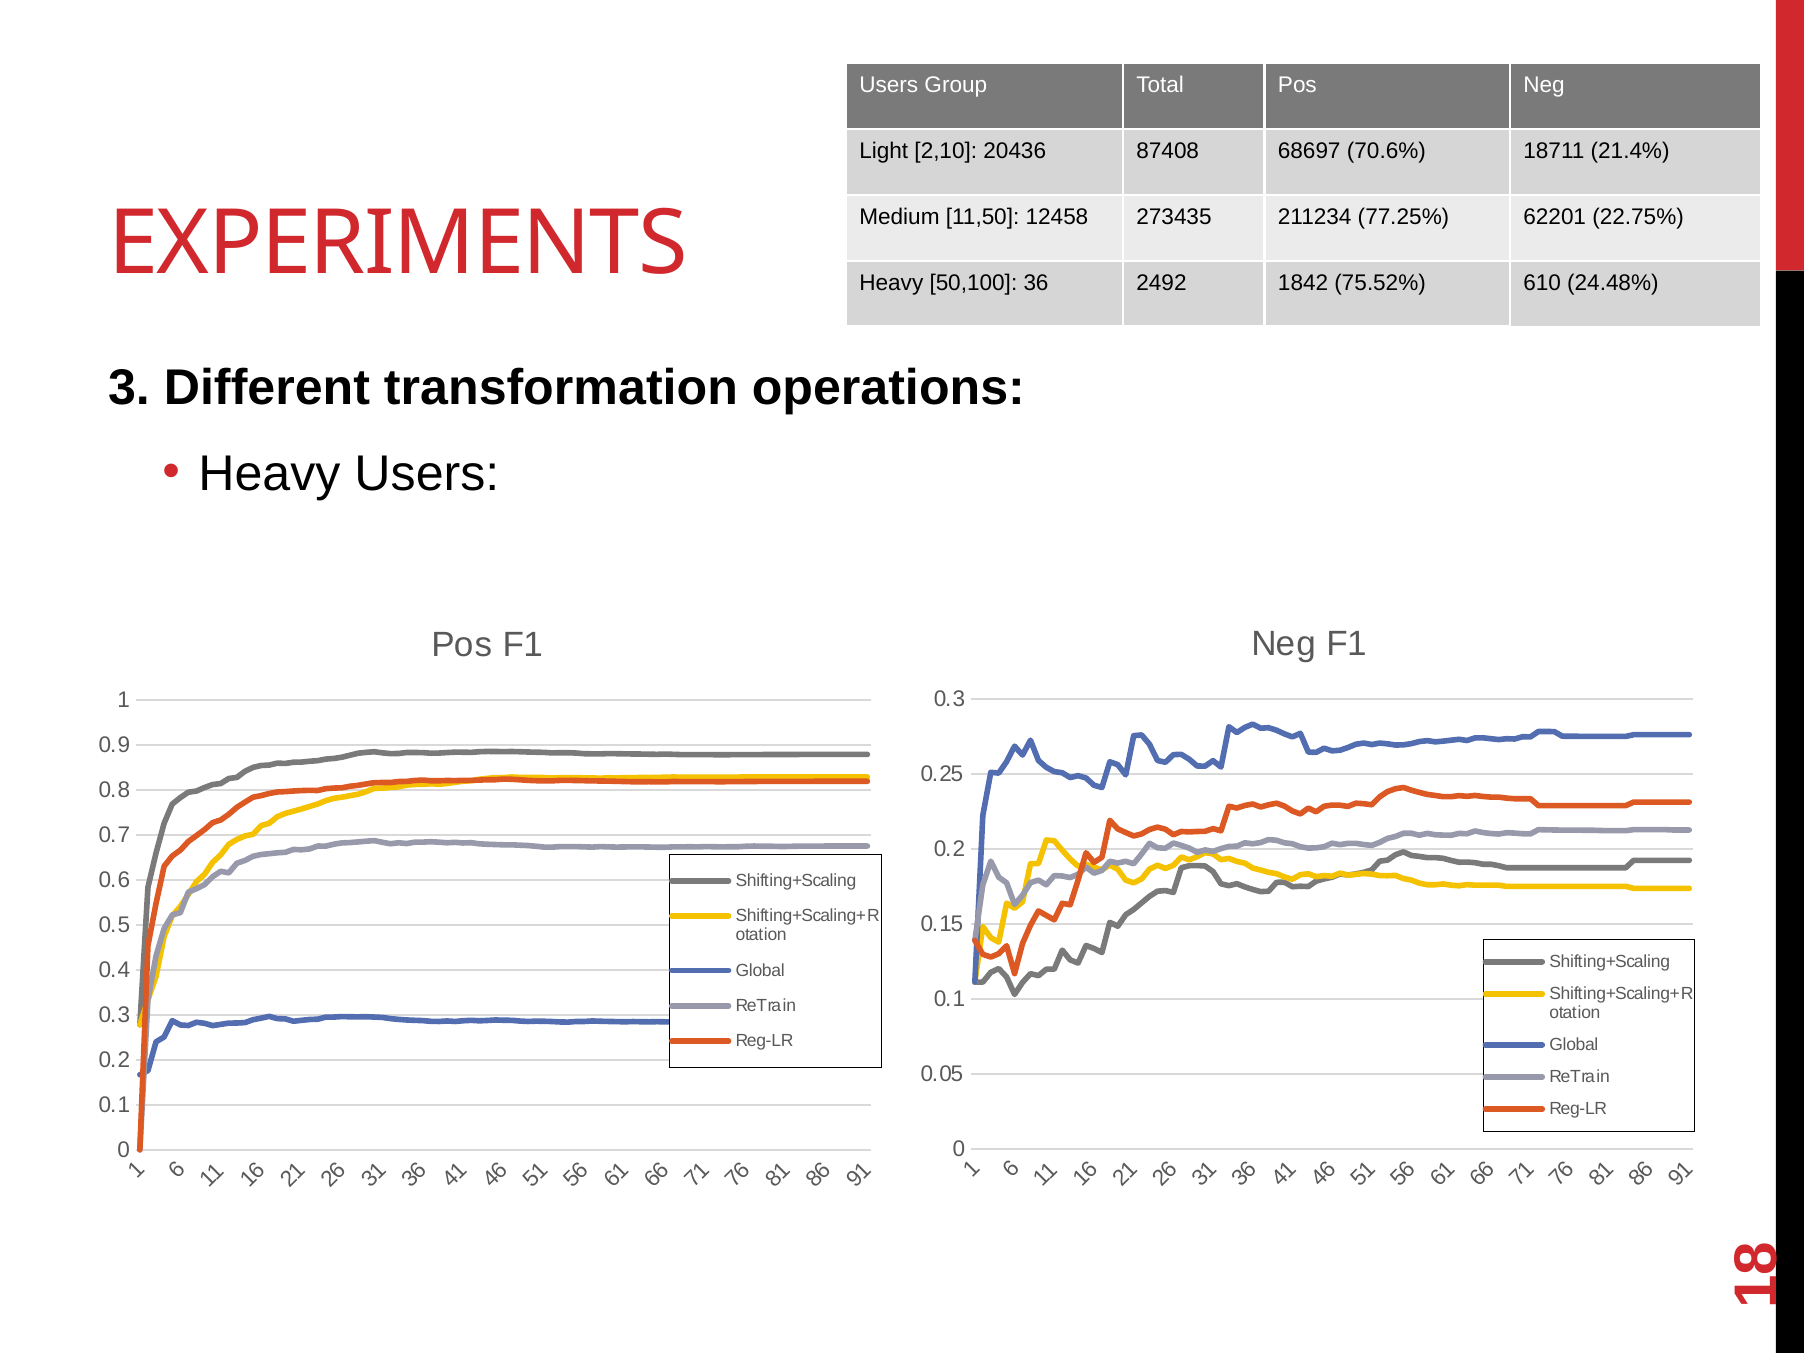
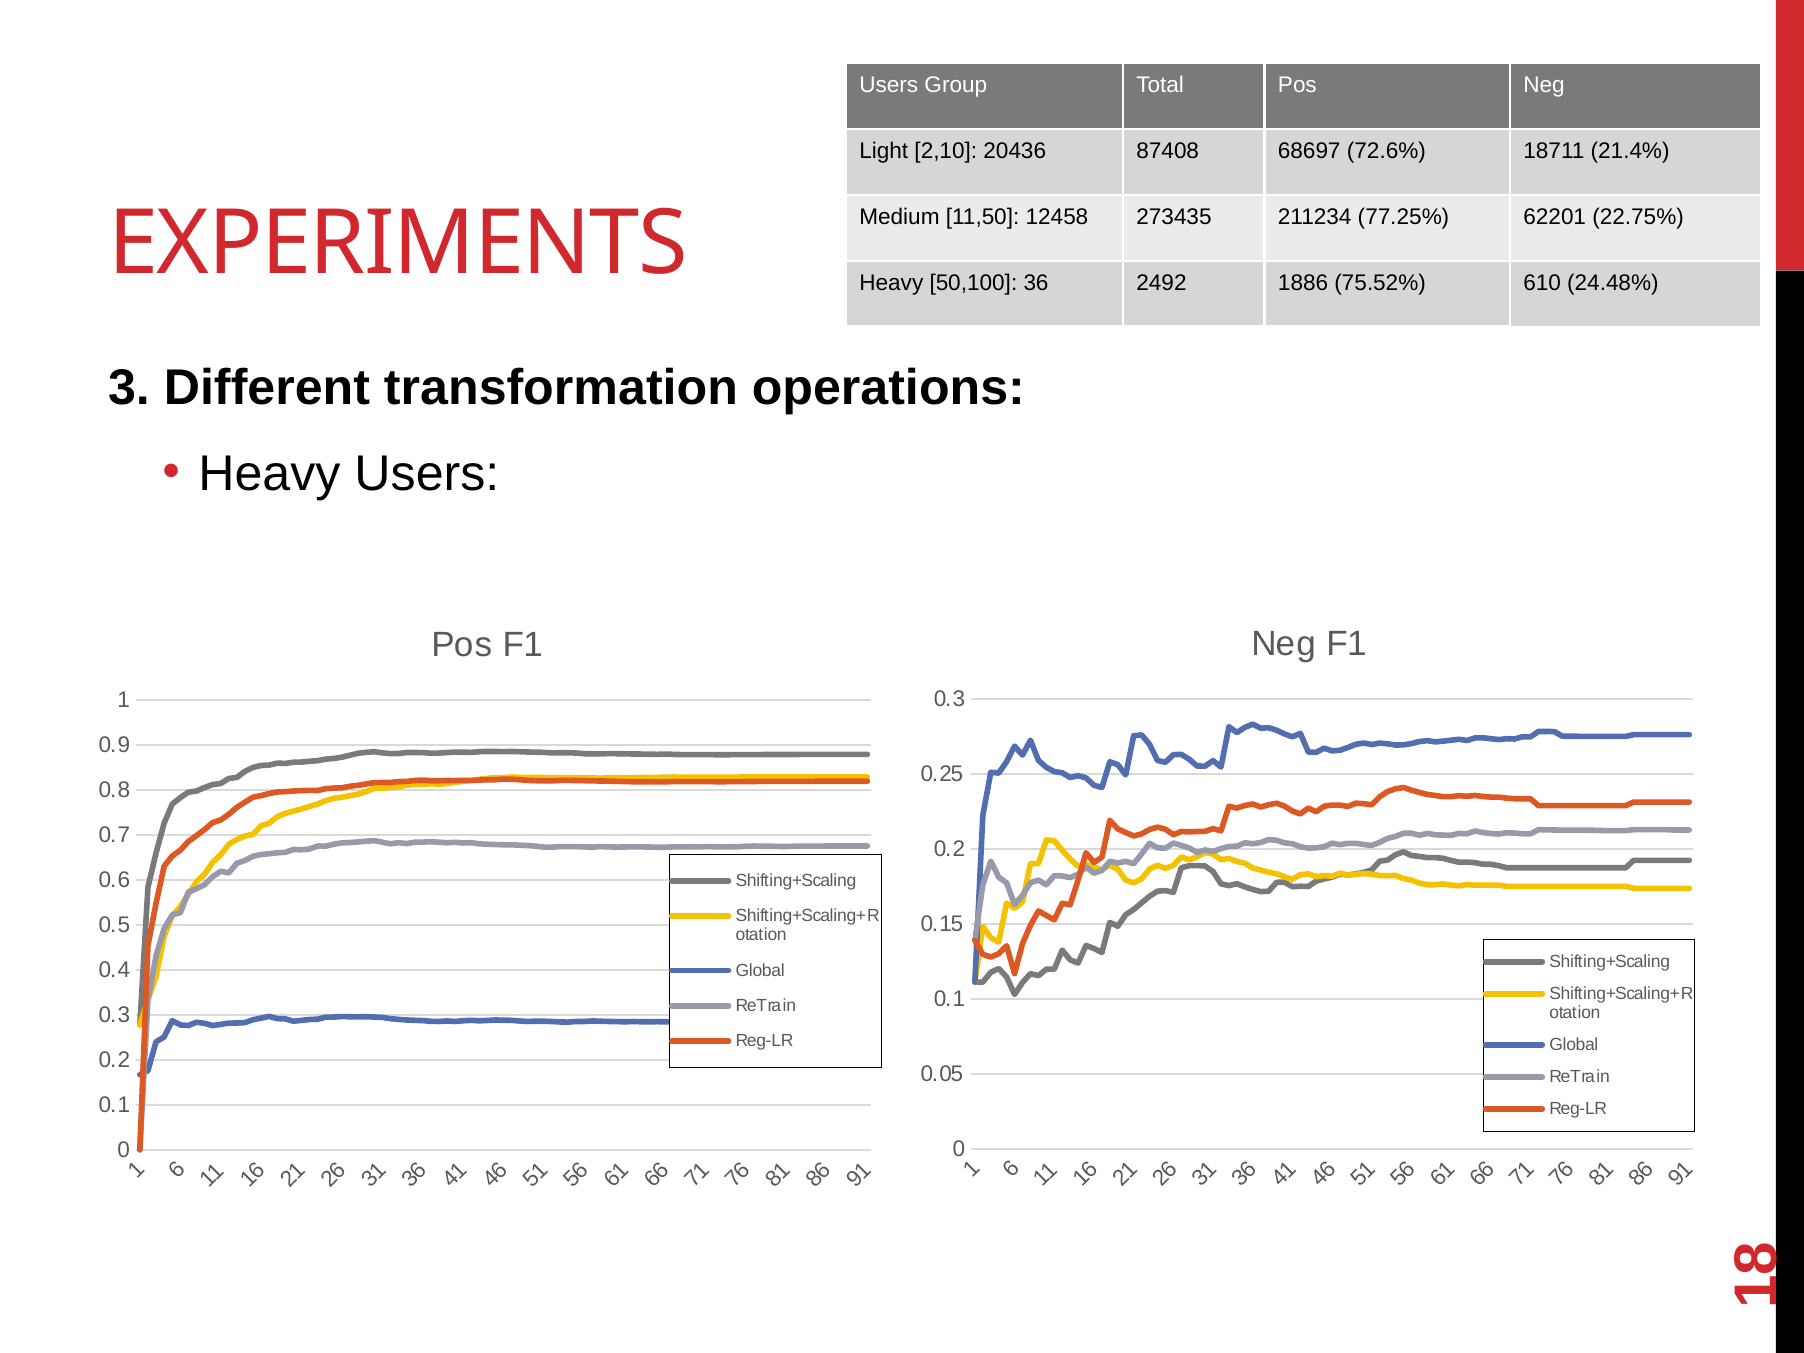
70.6%: 70.6% -> 72.6%
1842: 1842 -> 1886
